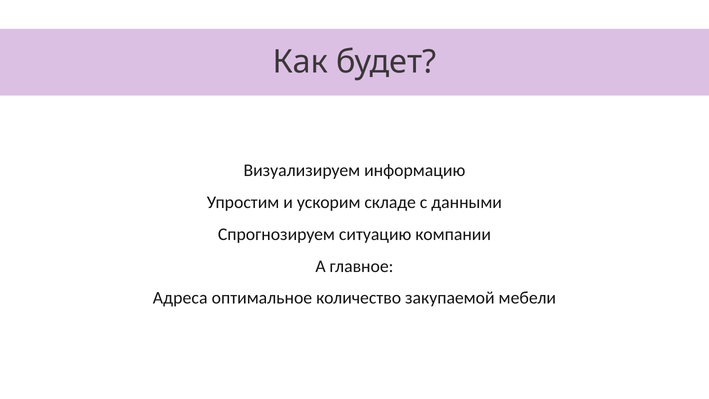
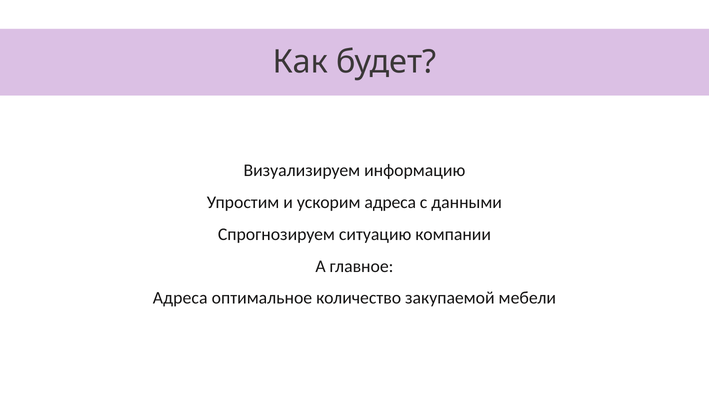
ускорим складе: складе -> адреса
